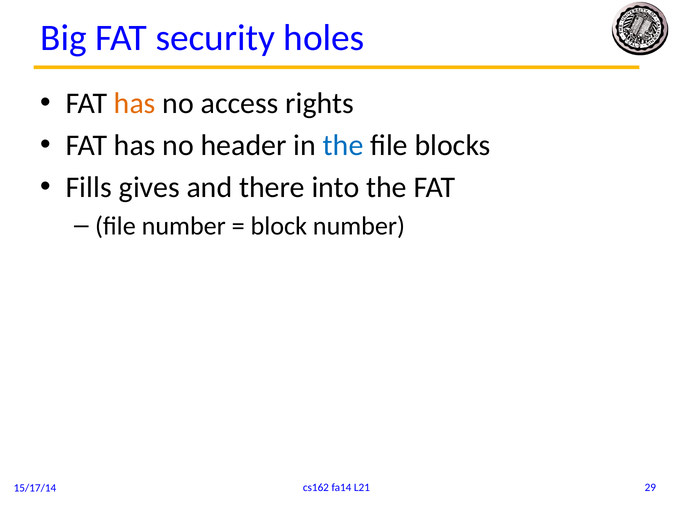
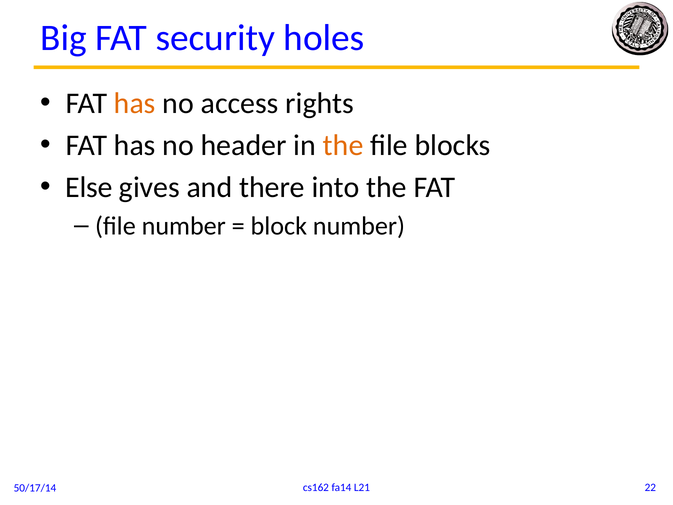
the at (343, 145) colour: blue -> orange
Fills: Fills -> Else
29: 29 -> 22
15/17/14: 15/17/14 -> 50/17/14
